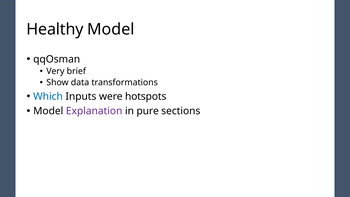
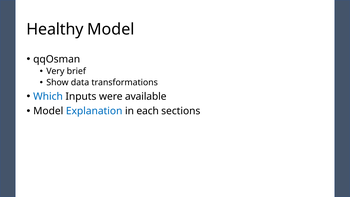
hotspots: hotspots -> available
Explanation colour: purple -> blue
pure: pure -> each
